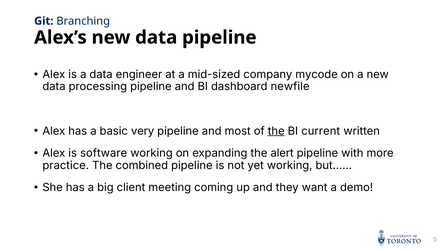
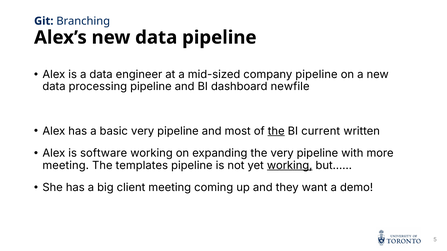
company mycode: mycode -> pipeline
the alert: alert -> very
practice at (66, 166): practice -> meeting
combined: combined -> templates
working at (290, 166) underline: none -> present
